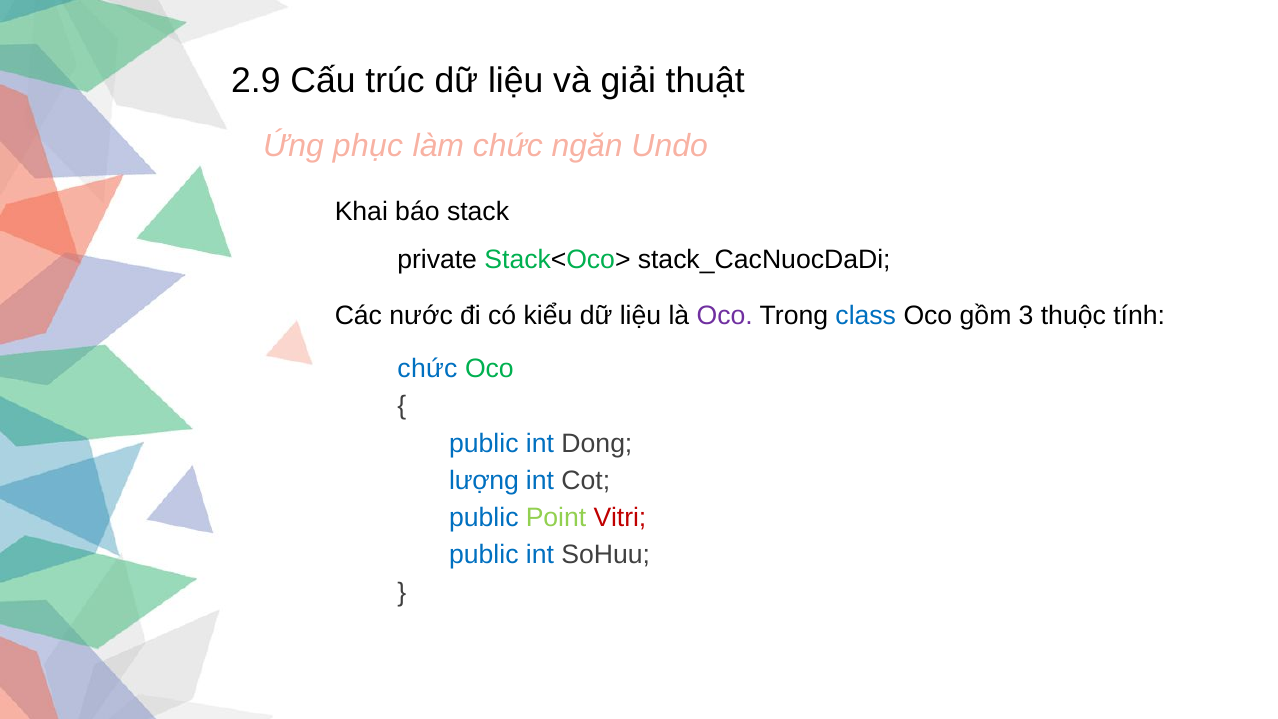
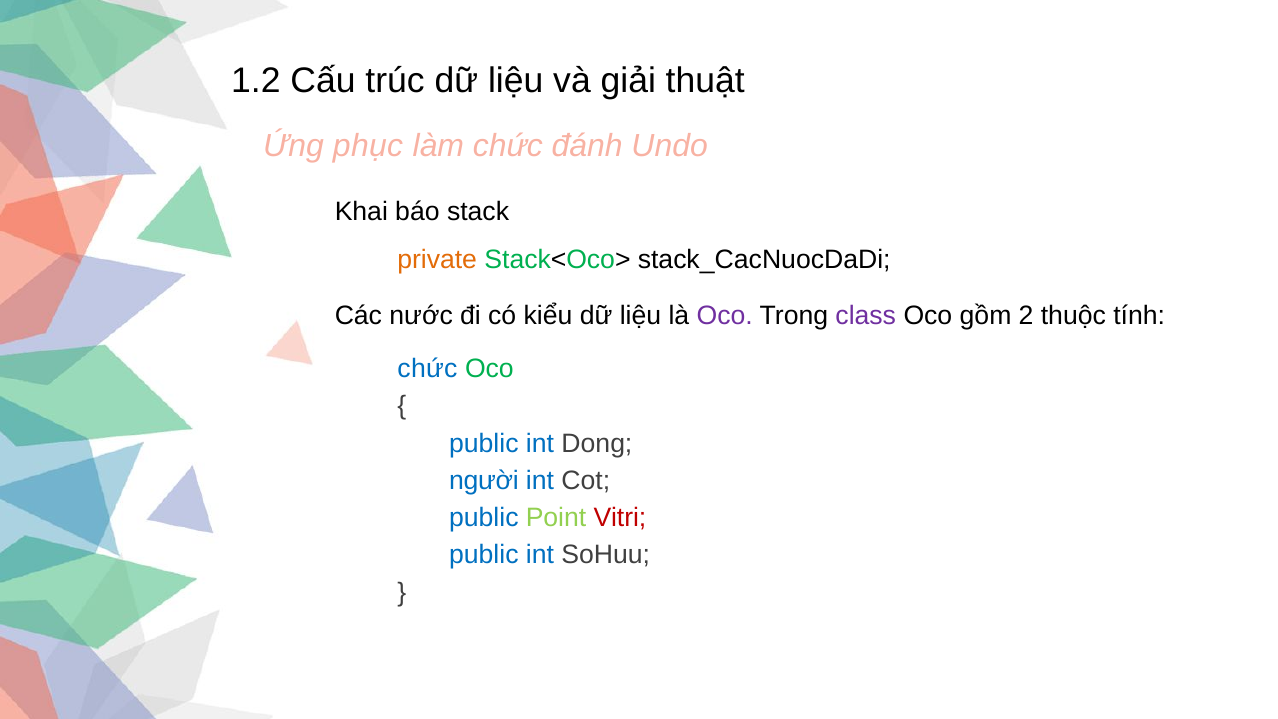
2.9: 2.9 -> 1.2
ngăn: ngăn -> đánh
private colour: black -> orange
class colour: blue -> purple
3: 3 -> 2
lượng: lượng -> người
